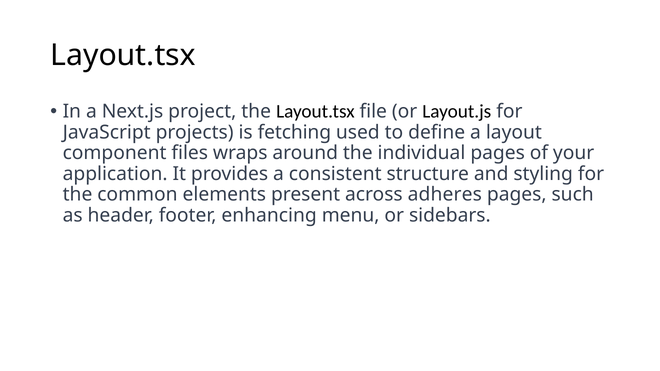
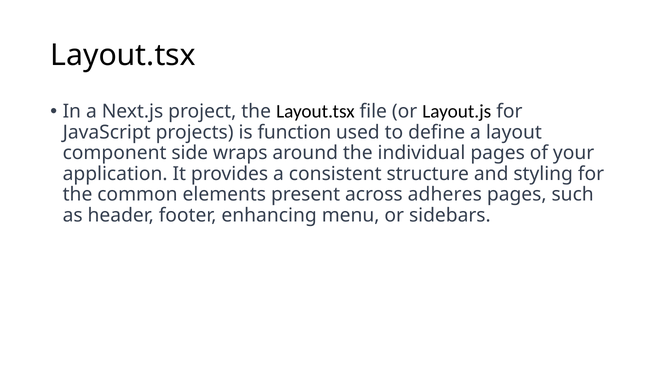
fetching: fetching -> function
files: files -> side
